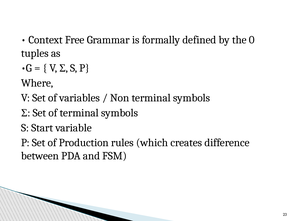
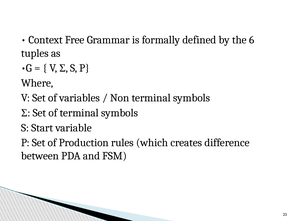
0: 0 -> 6
